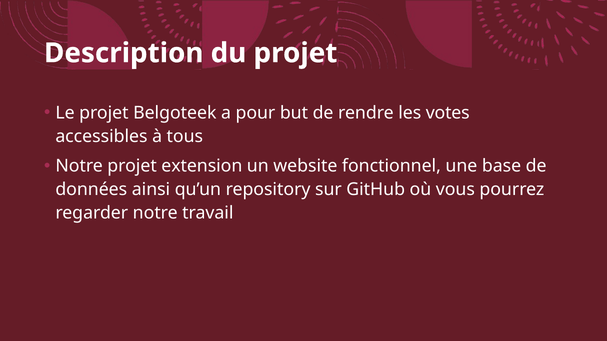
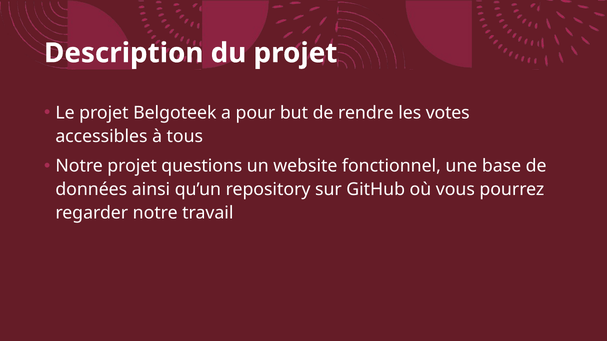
extension: extension -> questions
